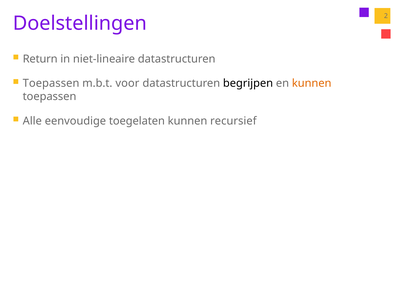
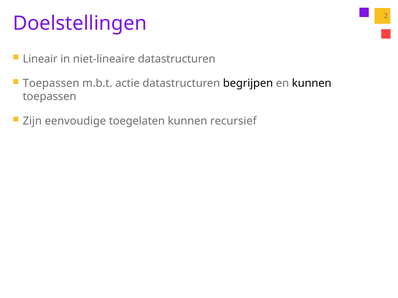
Return: Return -> Lineair
voor: voor -> actie
kunnen at (312, 83) colour: orange -> black
Alle: Alle -> Zijn
